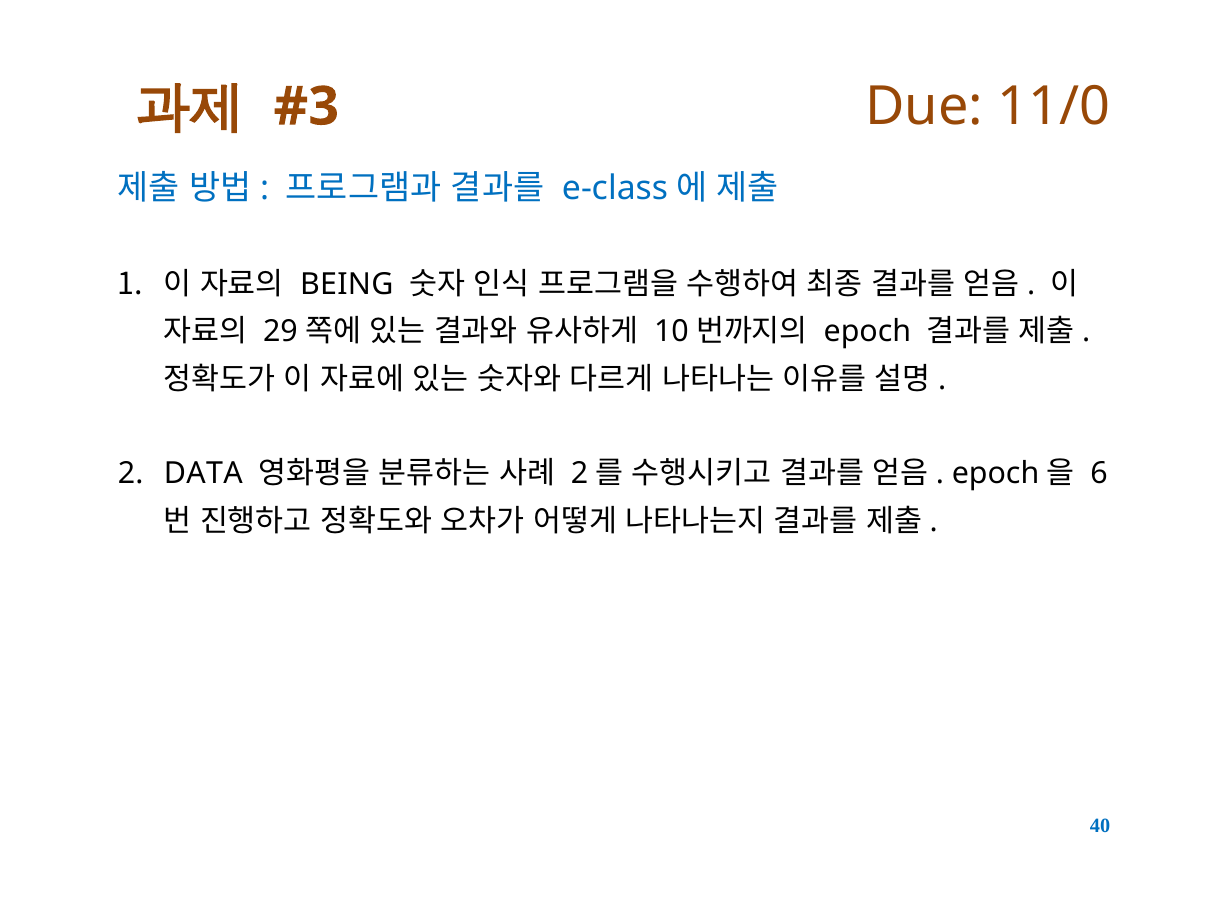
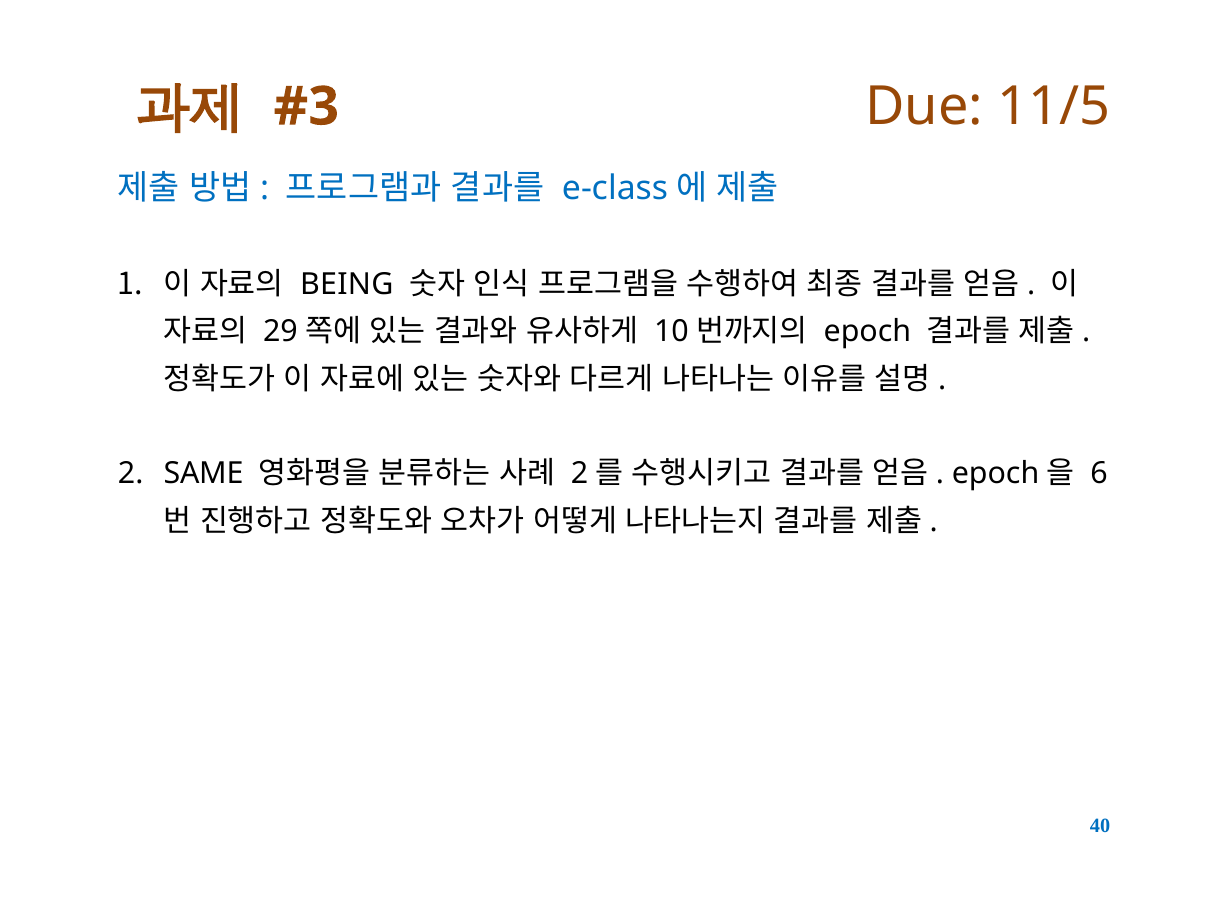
11/0: 11/0 -> 11/5
DATA: DATA -> SAME
